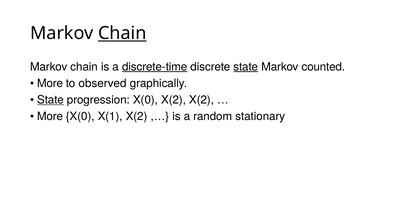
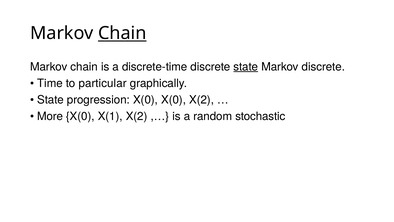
discrete-time underline: present -> none
Markov counted: counted -> discrete
More at (50, 83): More -> Time
observed: observed -> particular
State at (51, 100) underline: present -> none
X(0 X(2: X(2 -> X(0
stationary: stationary -> stochastic
